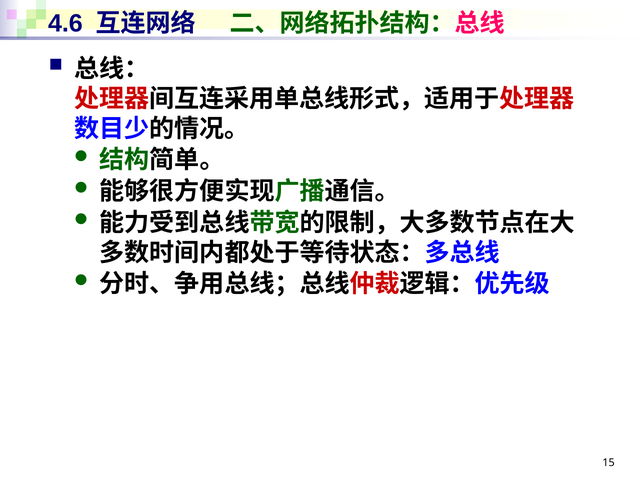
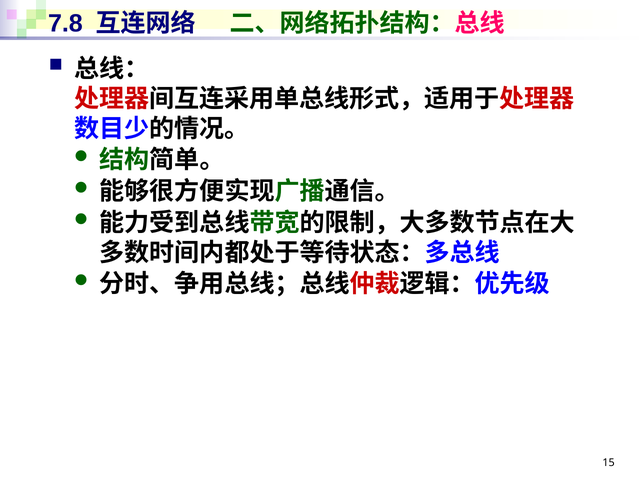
4.6: 4.6 -> 7.8
